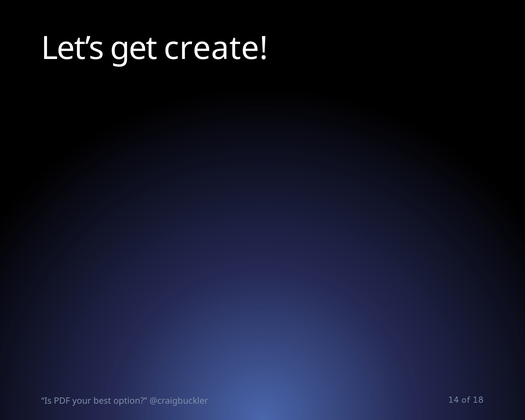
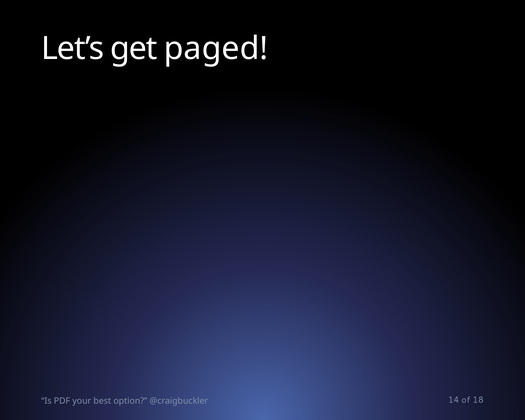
create: create -> paged
